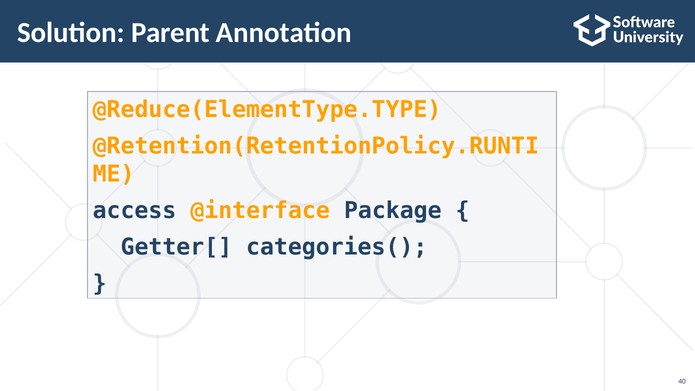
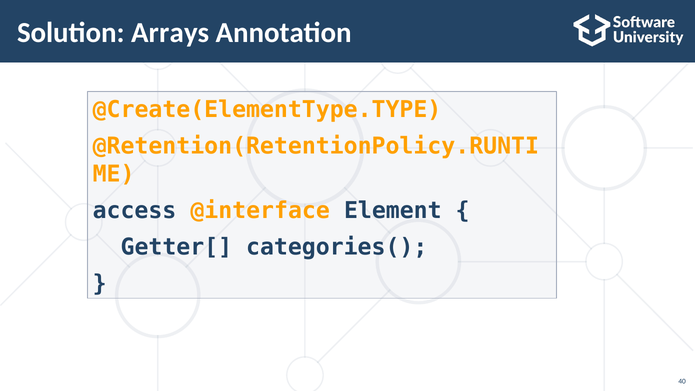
Parent: Parent -> Arrays
@Reduce(ElementType.TYPE: @Reduce(ElementType.TYPE -> @Create(ElementType.TYPE
Package: Package -> Element
